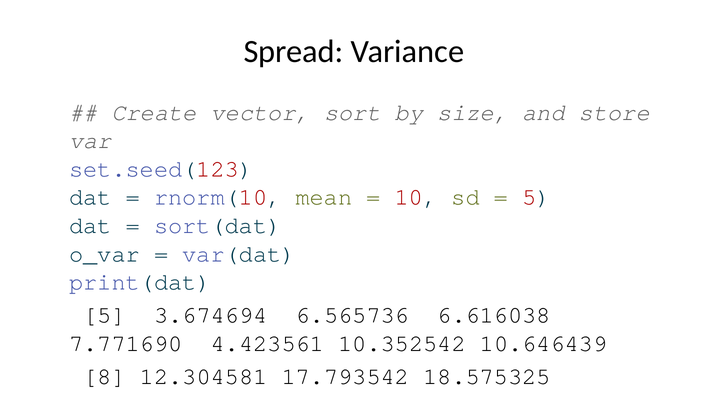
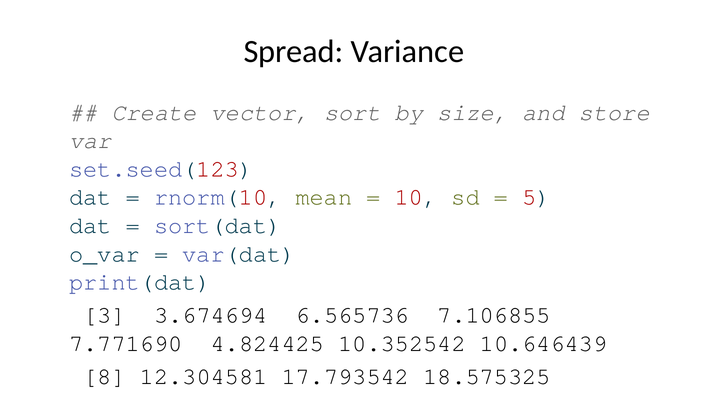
5 at (104, 315): 5 -> 3
6.616038: 6.616038 -> 7.106855
4.423561: 4.423561 -> 4.824425
